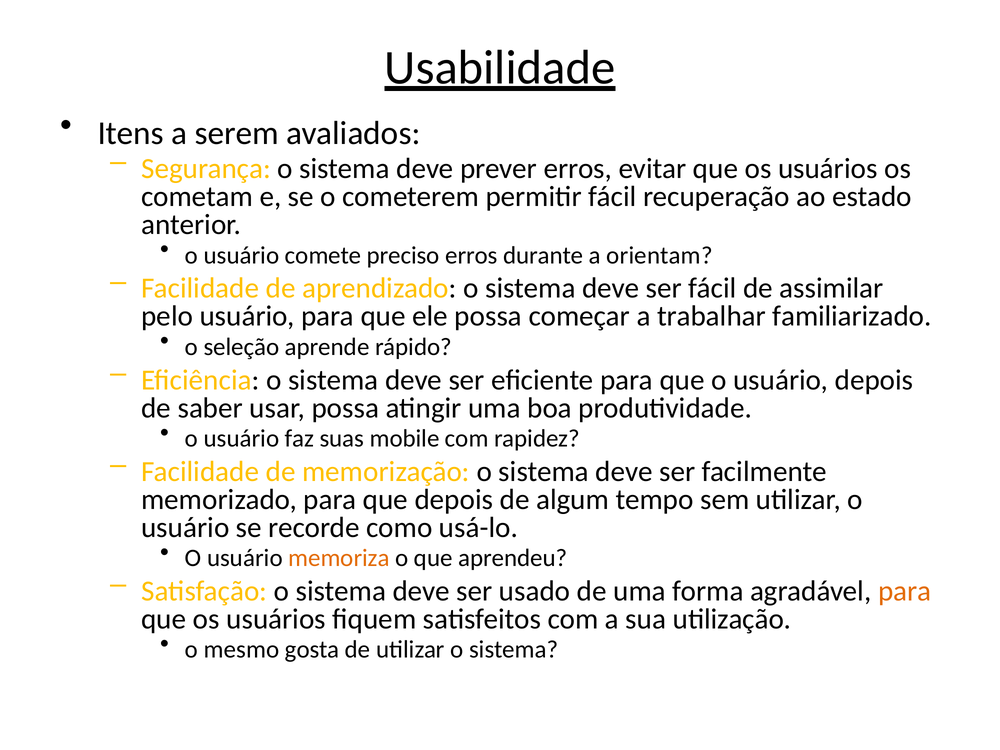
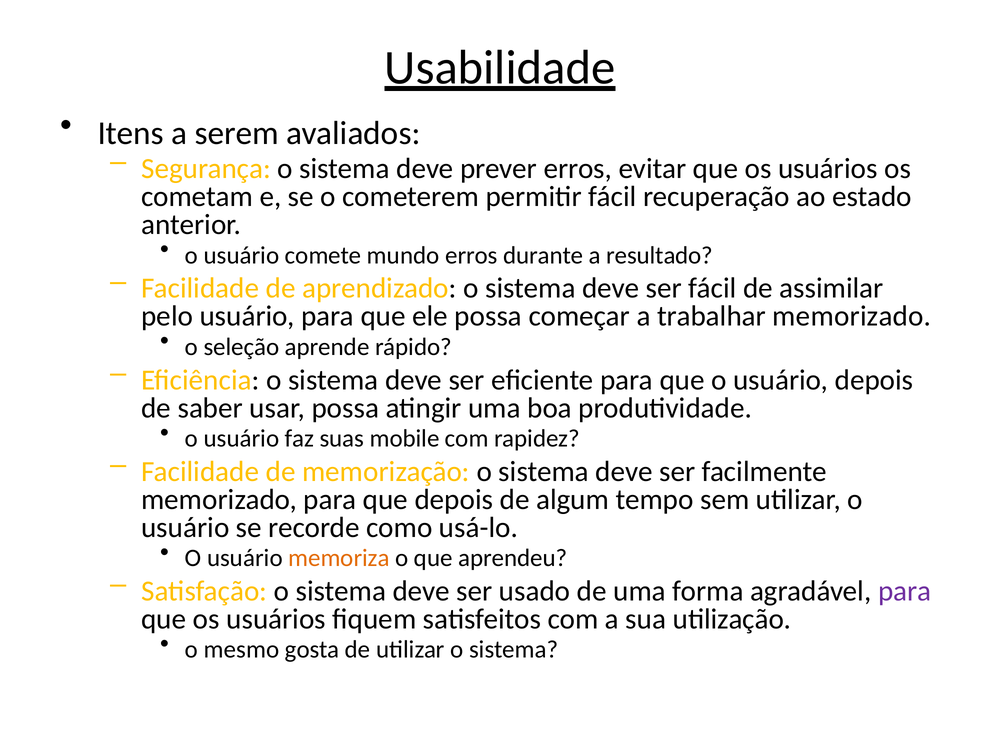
preciso: preciso -> mundo
orientam: orientam -> resultado
trabalhar familiarizado: familiarizado -> memorizado
para at (905, 591) colour: orange -> purple
